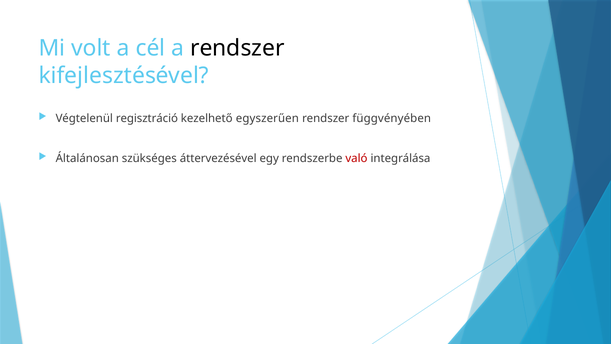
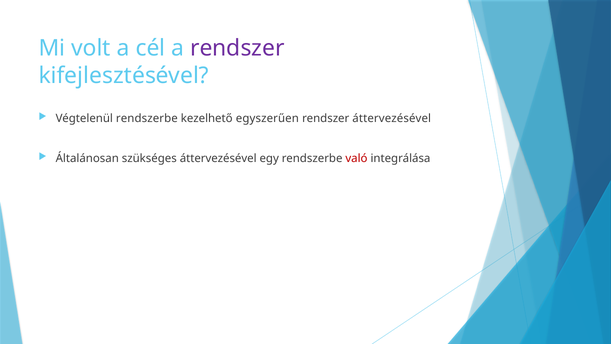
rendszer at (237, 48) colour: black -> purple
Végtelenül regisztráció: regisztráció -> rendszerbe
rendszer függvényében: függvényében -> áttervezésével
